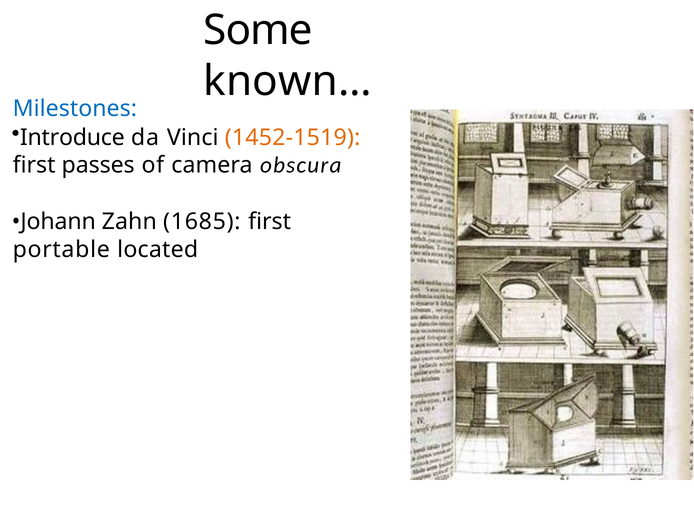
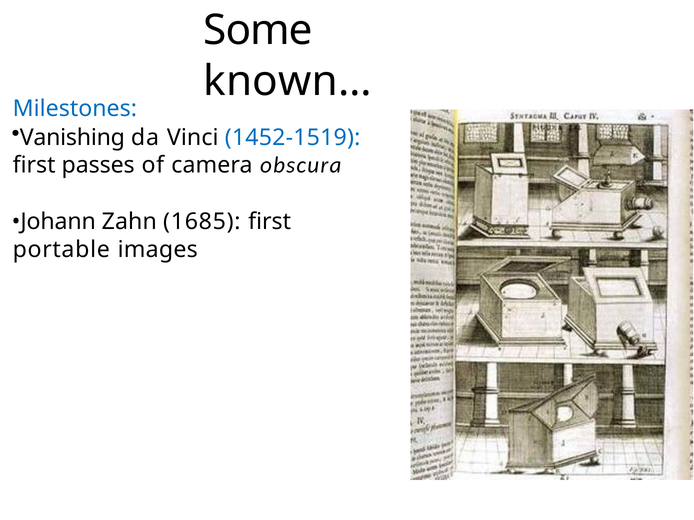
Introduce: Introduce -> Vanishing
1452-1519 colour: orange -> blue
located: located -> images
